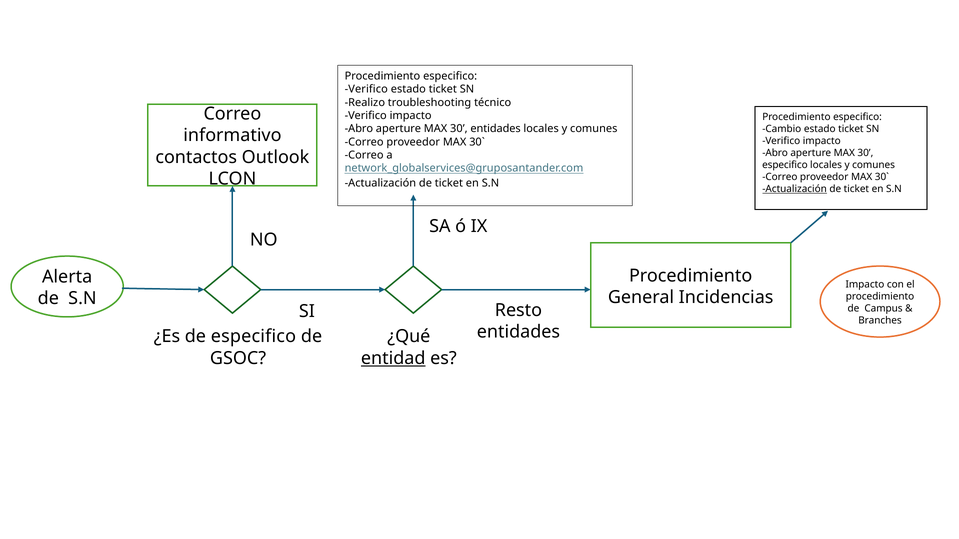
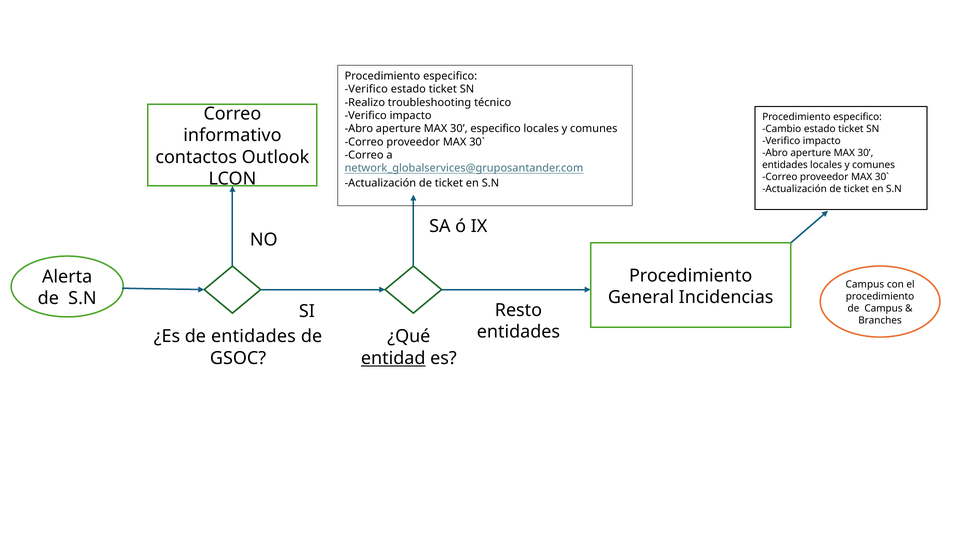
30 entidades: entidades -> especifico
especifico at (785, 165): especifico -> entidades
Actualización at (795, 189) underline: present -> none
Impacto at (865, 284): Impacto -> Campus
de especifico: especifico -> entidades
